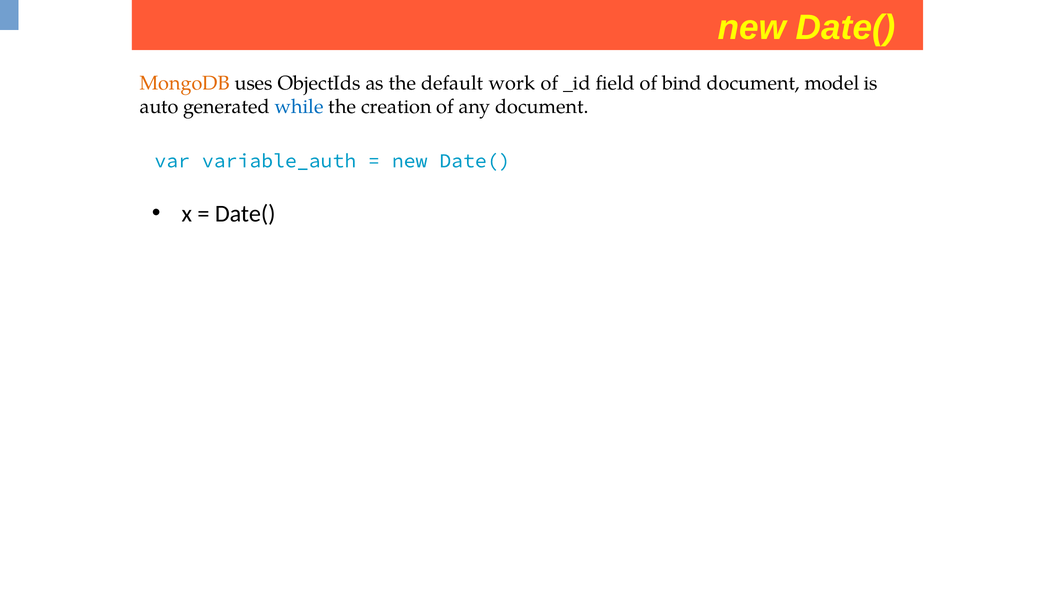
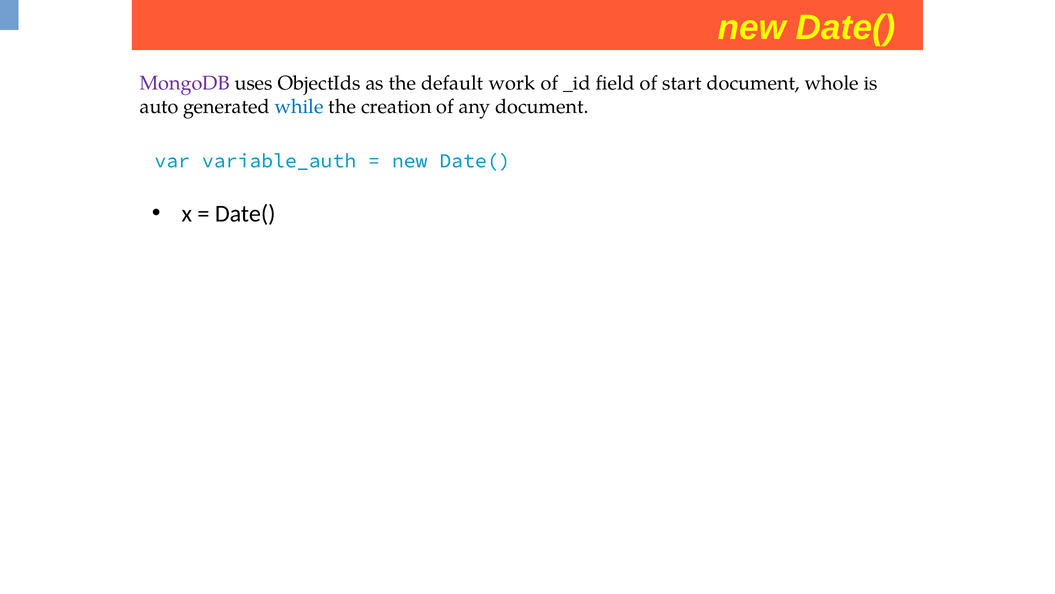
MongoDB colour: orange -> purple
bind: bind -> start
model: model -> whole
